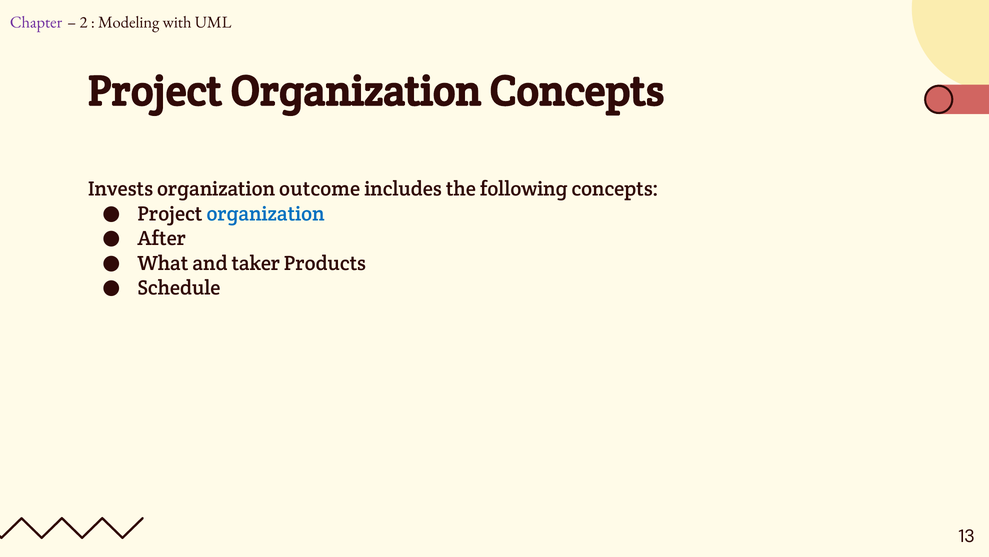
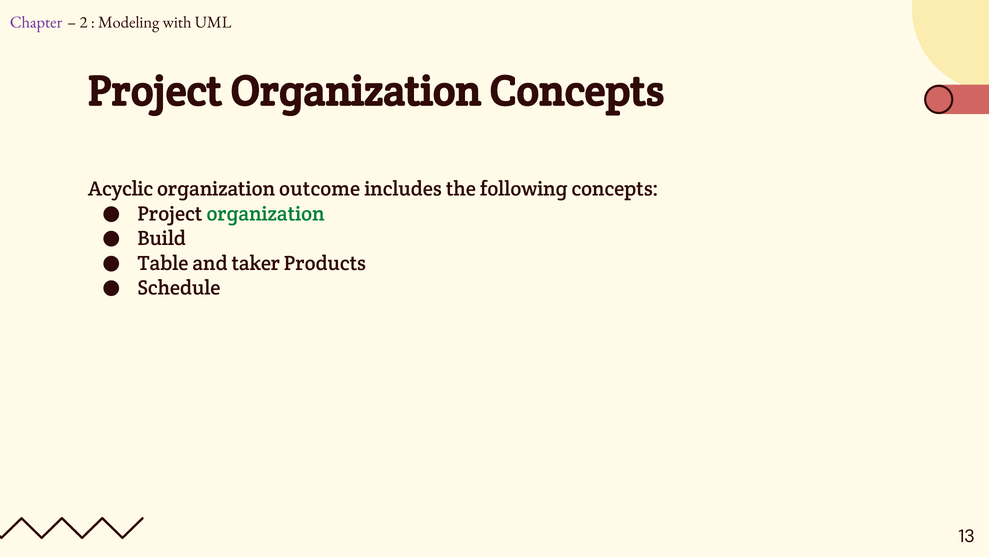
Invests: Invests -> Acyclic
organization at (266, 214) colour: blue -> green
After: After -> Build
What: What -> Table
